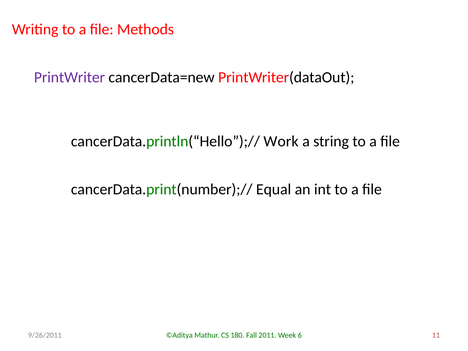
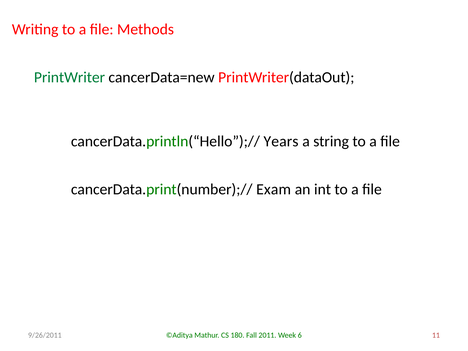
PrintWriter colour: purple -> green
Work: Work -> Years
Equal: Equal -> Exam
